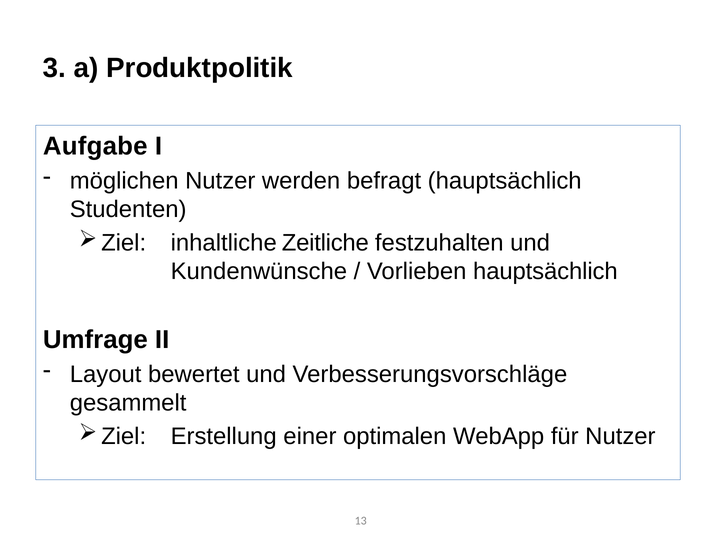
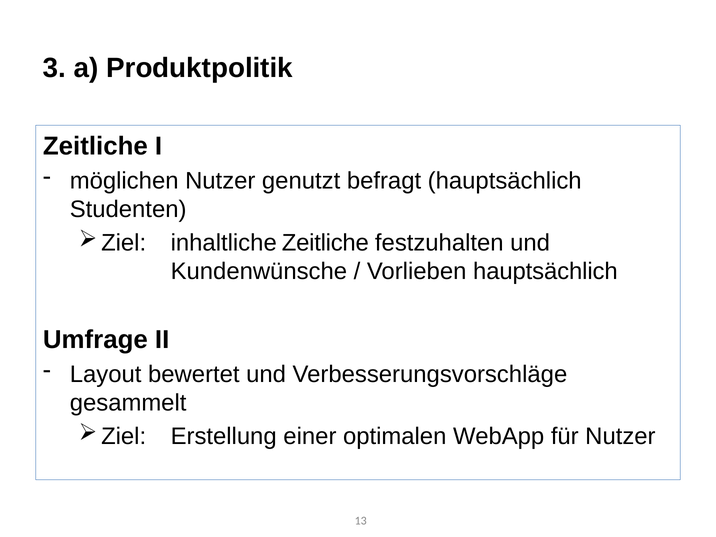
Aufgabe at (95, 146): Aufgabe -> Zeitliche
werden: werden -> genutzt
